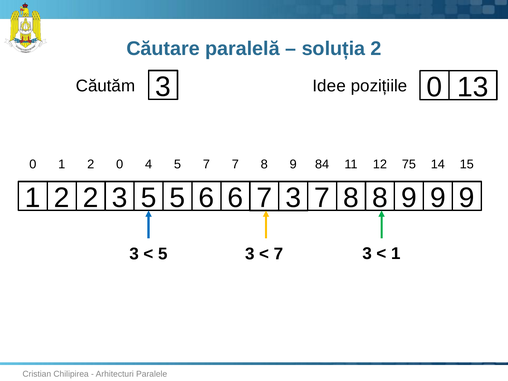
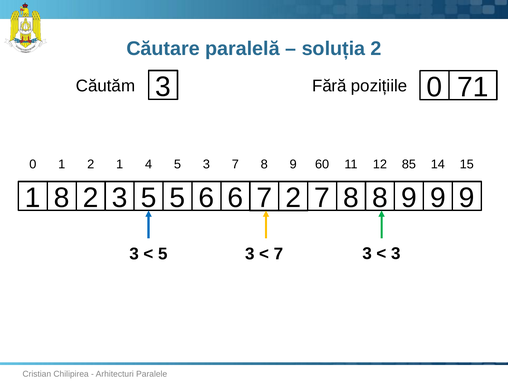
13: 13 -> 71
Idee: Idee -> Fără
1 2 0: 0 -> 1
4 5 7: 7 -> 3
84: 84 -> 60
75: 75 -> 85
2 at (62, 198): 2 -> 8
6 7 3: 3 -> 2
1 at (396, 253): 1 -> 3
